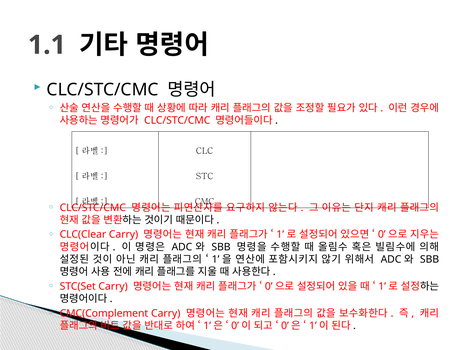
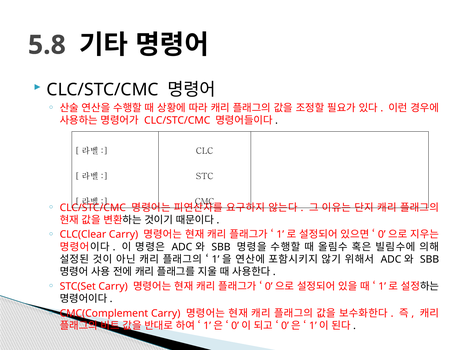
1.1: 1.1 -> 5.8
